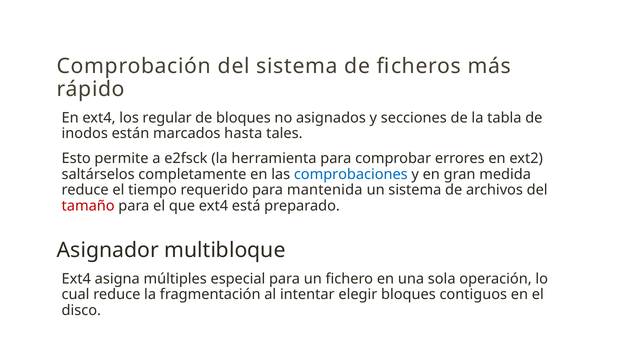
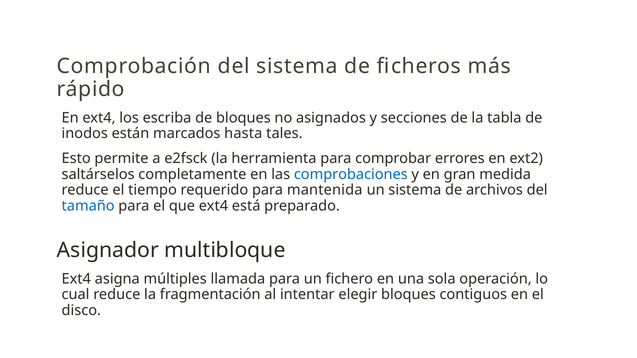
regular: regular -> escriba
tamaño colour: red -> blue
especial: especial -> llamada
